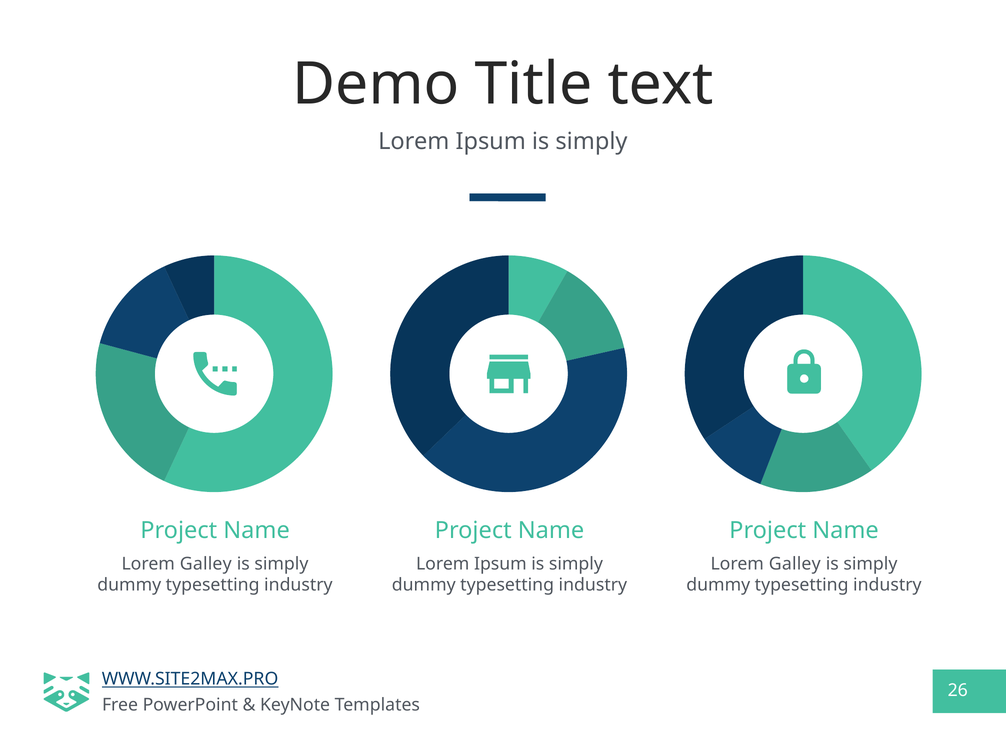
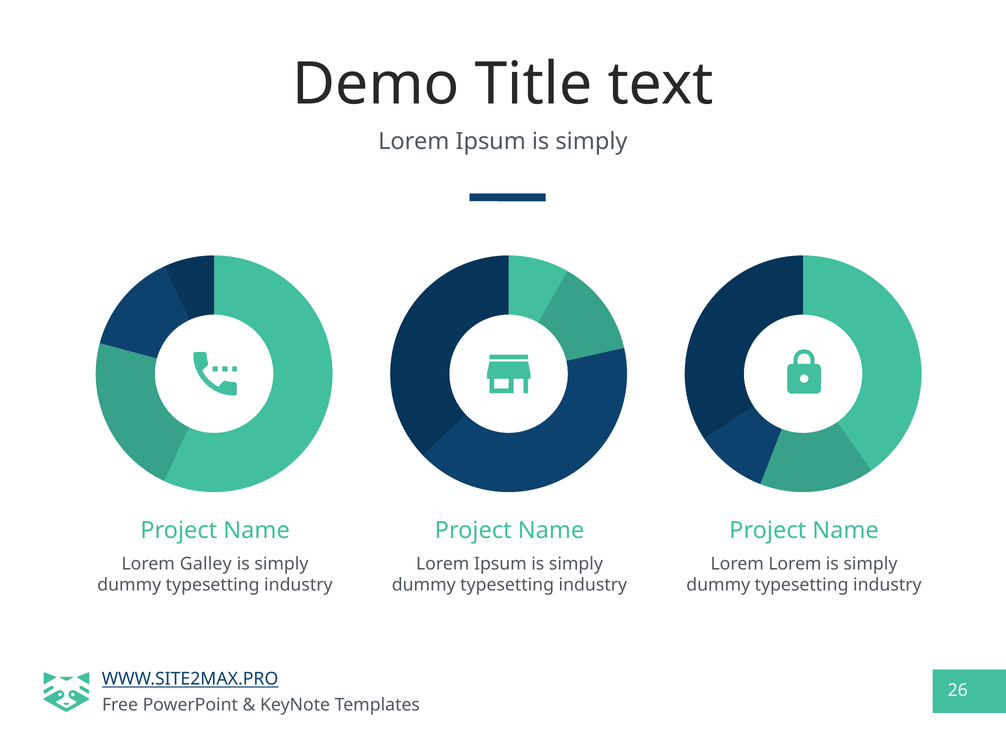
Galley at (795, 564): Galley -> Lorem
